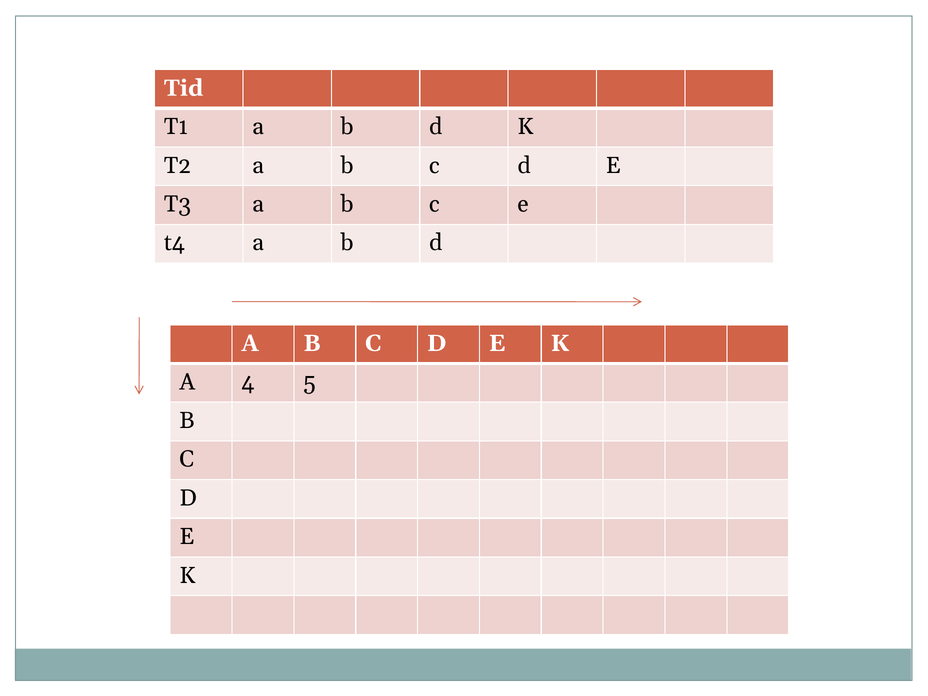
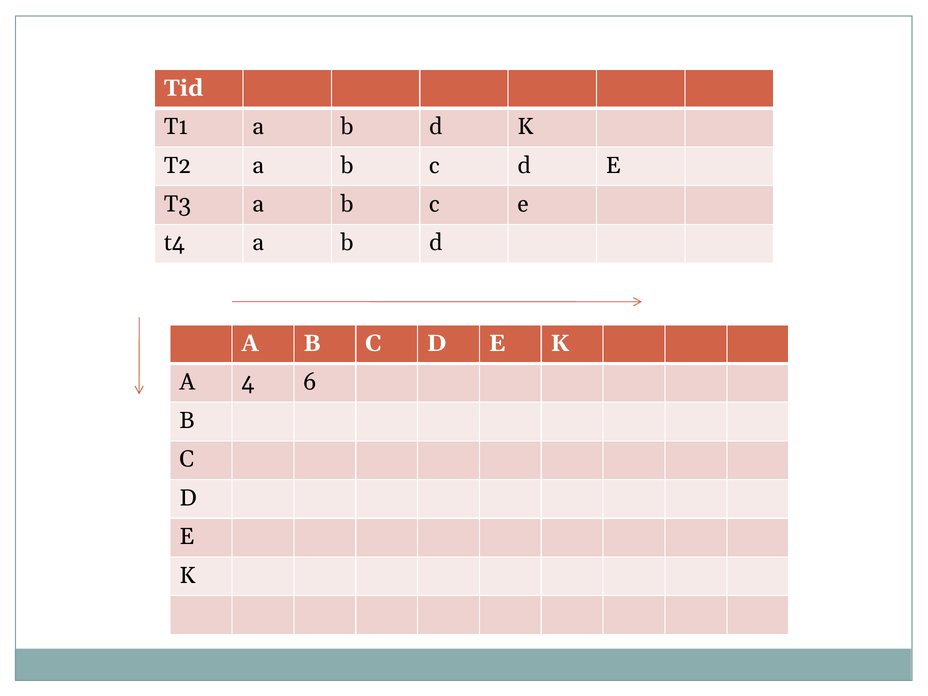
5: 5 -> 6
